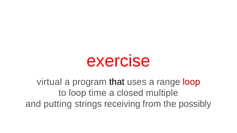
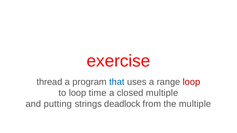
virtual: virtual -> thread
that colour: black -> blue
receiving: receiving -> deadlock
the possibly: possibly -> multiple
